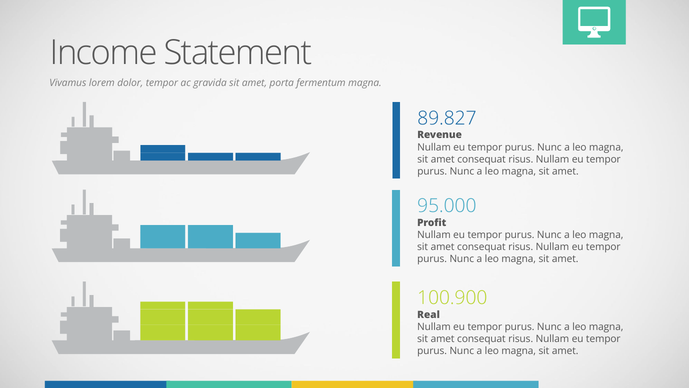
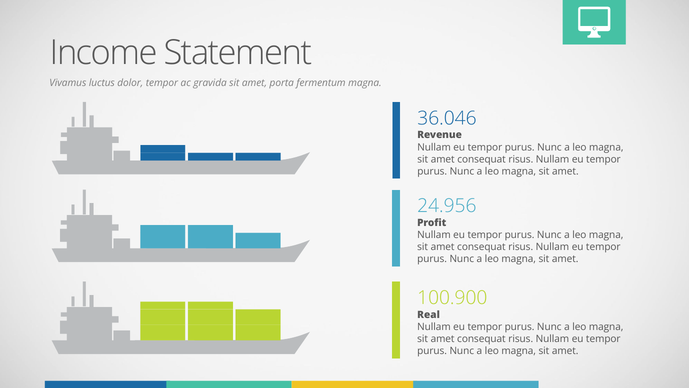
lorem: lorem -> luctus
89.827: 89.827 -> 36.046
95.000: 95.000 -> 24.956
